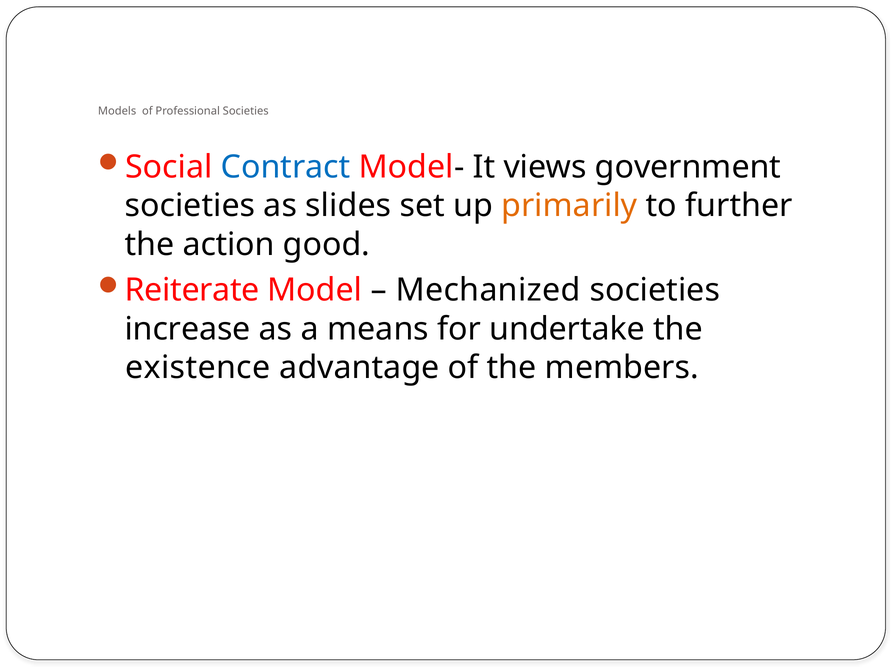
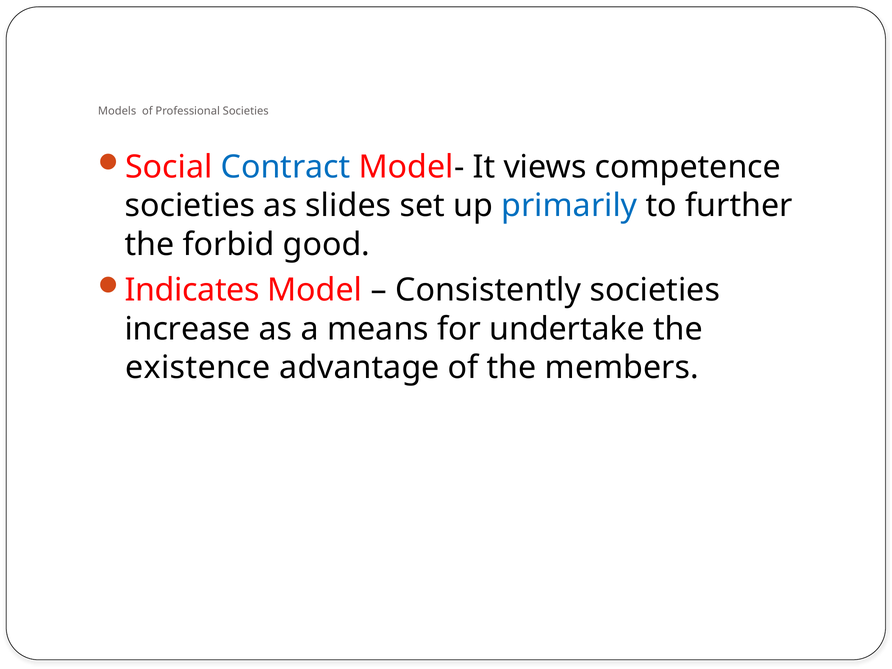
government: government -> competence
primarily colour: orange -> blue
action: action -> forbid
Reiterate: Reiterate -> Indicates
Mechanized: Mechanized -> Consistently
